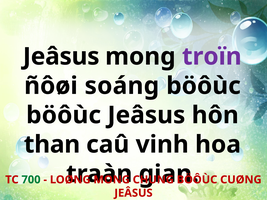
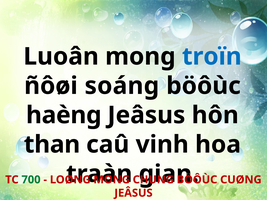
Jeâsus at (61, 57): Jeâsus -> Luoân
troïn colour: purple -> blue
böôùc at (64, 115): böôùc -> haèng
